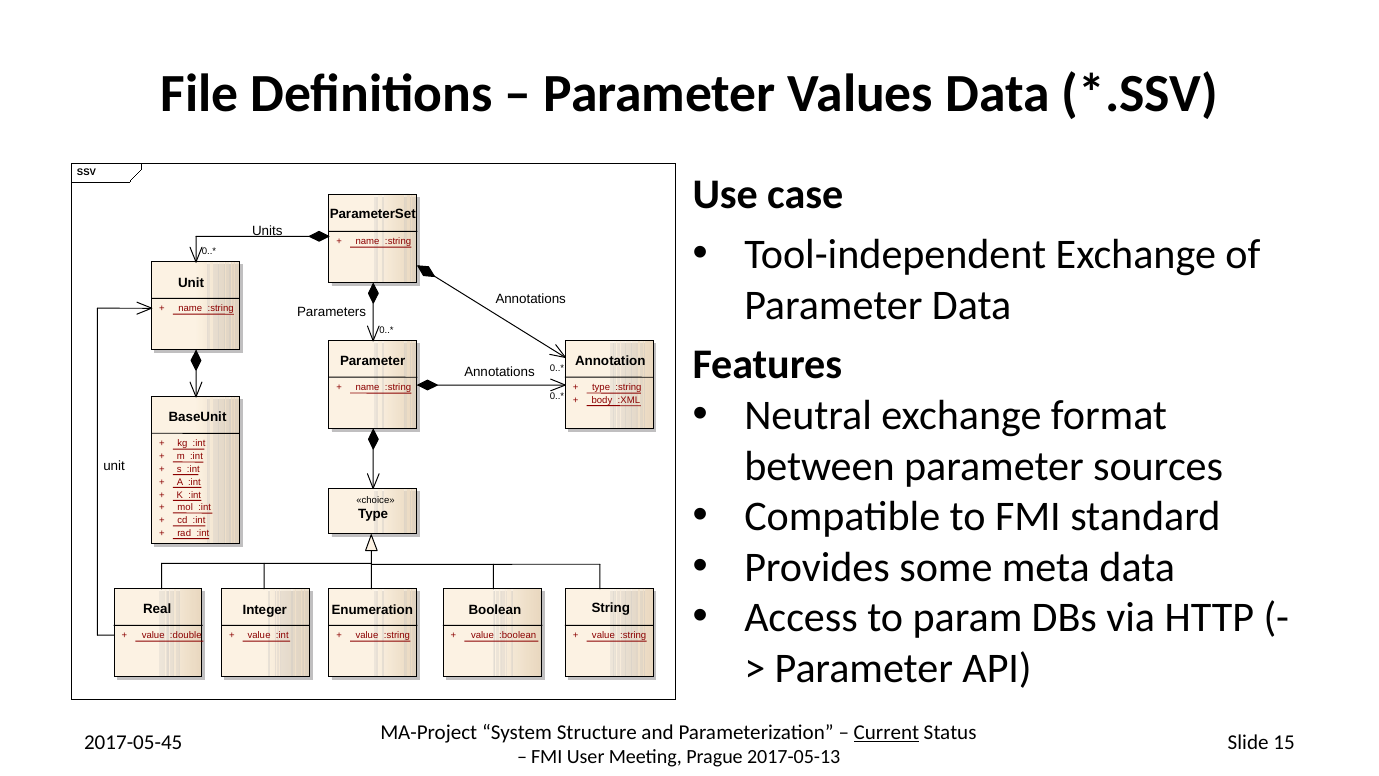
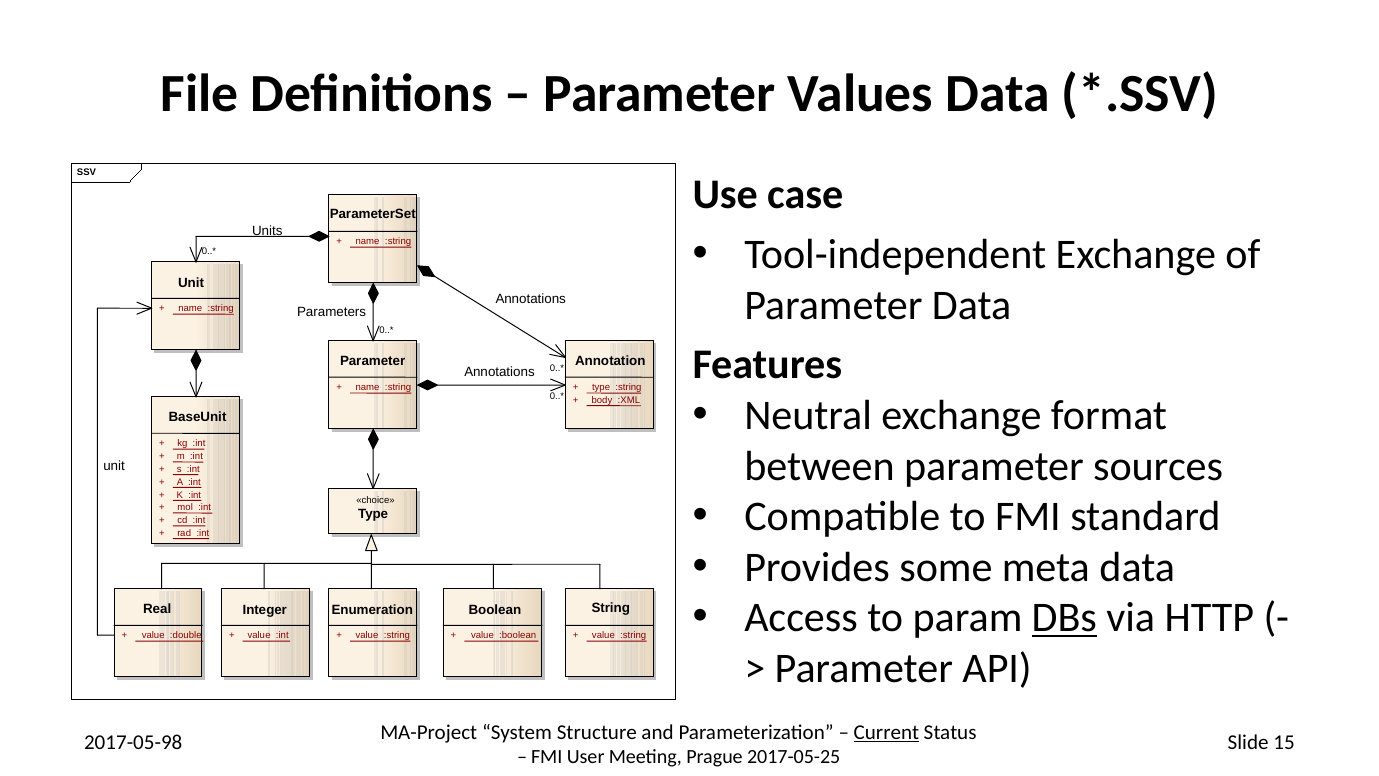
DBs underline: none -> present
2017-05-45: 2017-05-45 -> 2017-05-98
2017-05-13: 2017-05-13 -> 2017-05-25
